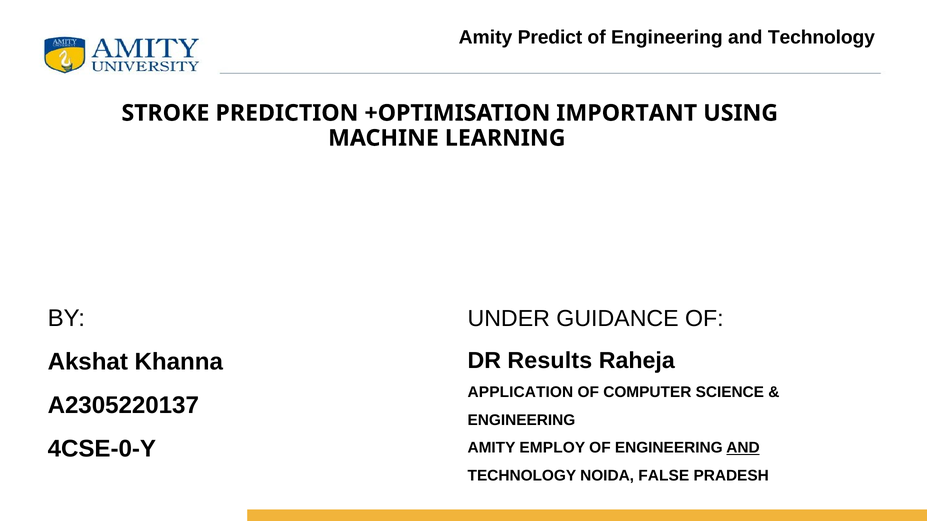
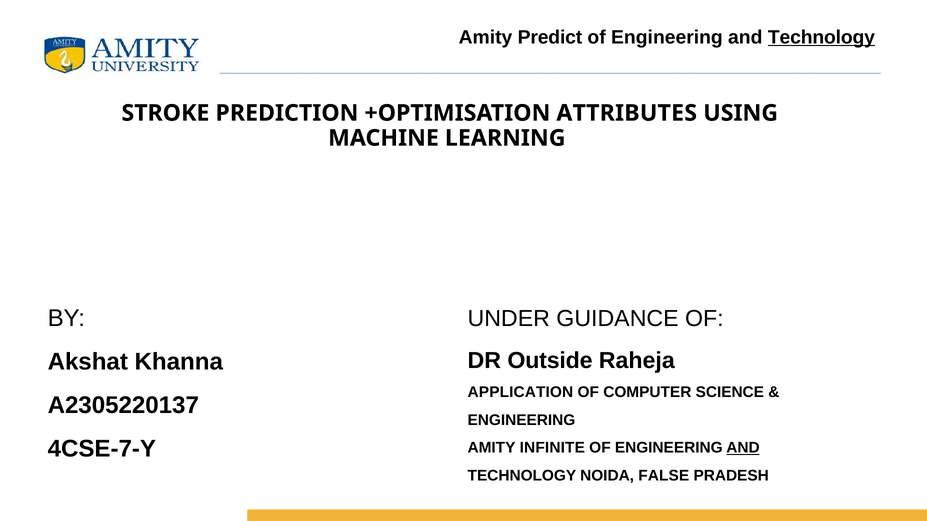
Technology at (821, 37) underline: none -> present
IMPORTANT: IMPORTANT -> ATTRIBUTES
Results: Results -> Outside
4CSE-0-Y: 4CSE-0-Y -> 4CSE-7-Y
EMPLOY: EMPLOY -> INFINITE
